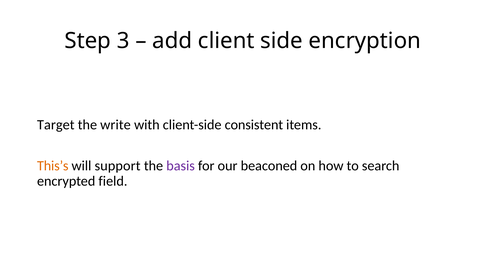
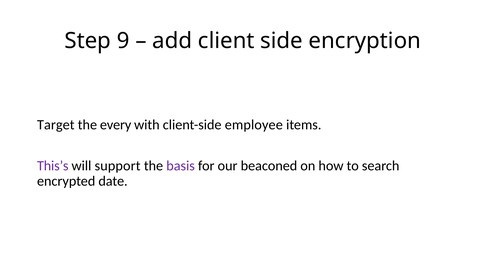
3: 3 -> 9
write: write -> every
consistent: consistent -> employee
This’s colour: orange -> purple
field: field -> date
